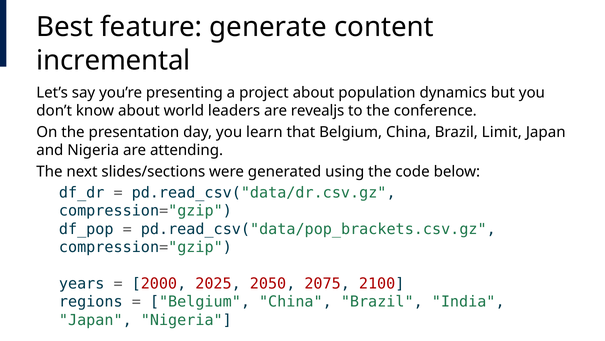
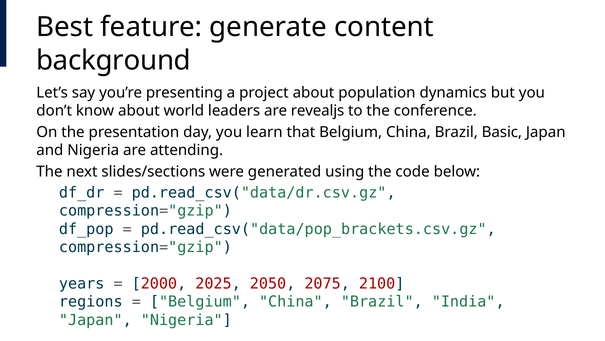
incremental: incremental -> background
Limit: Limit -> Basic
